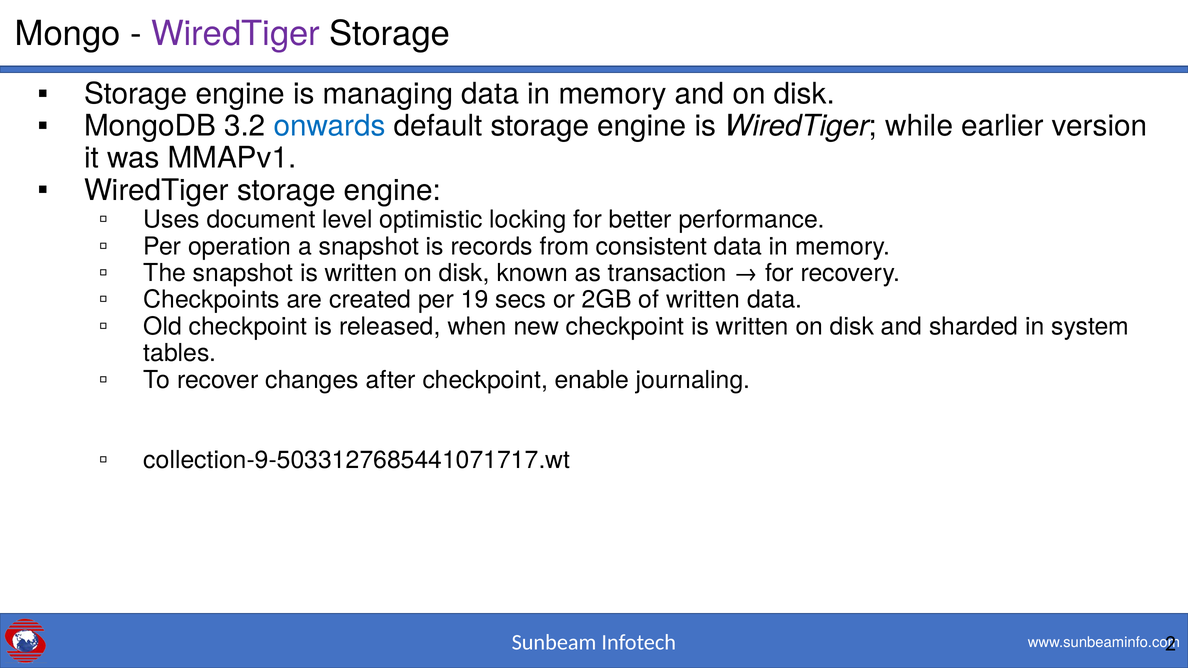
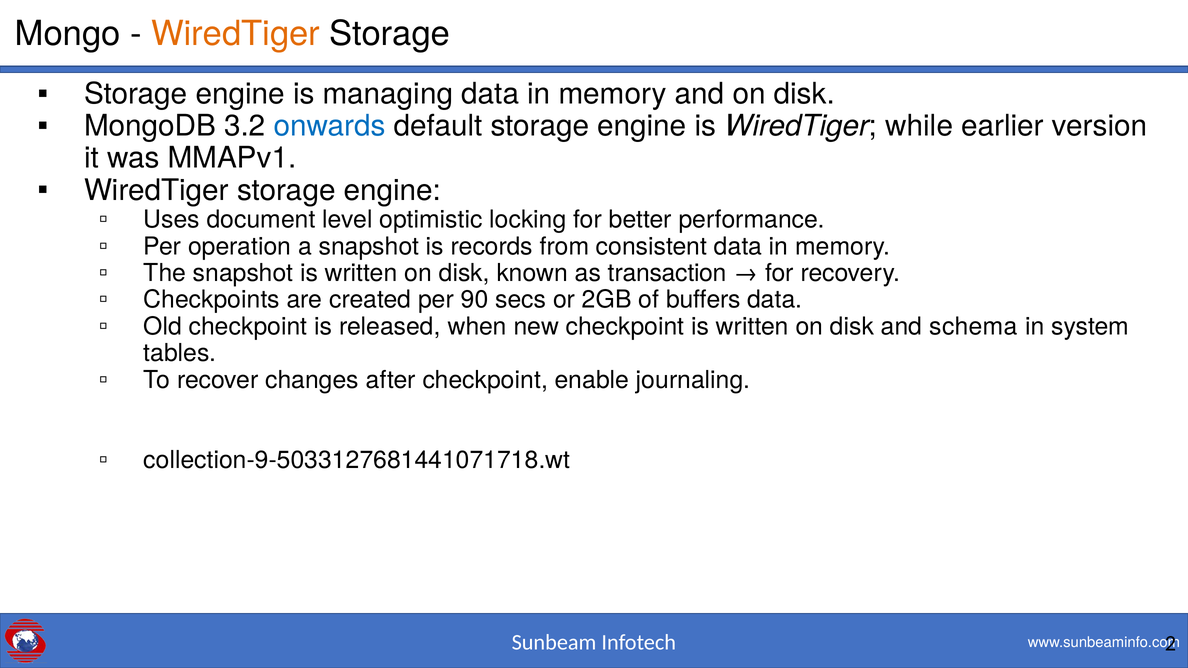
WiredTiger at (236, 34) colour: purple -> orange
19: 19 -> 90
of written: written -> buffers
sharded: sharded -> schema
collection-9-5033127685441071717.wt: collection-9-5033127685441071717.wt -> collection-9-5033127681441071718.wt
